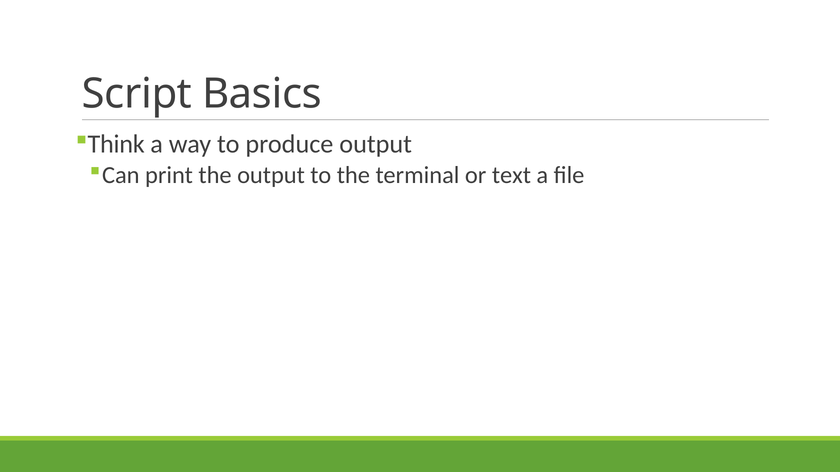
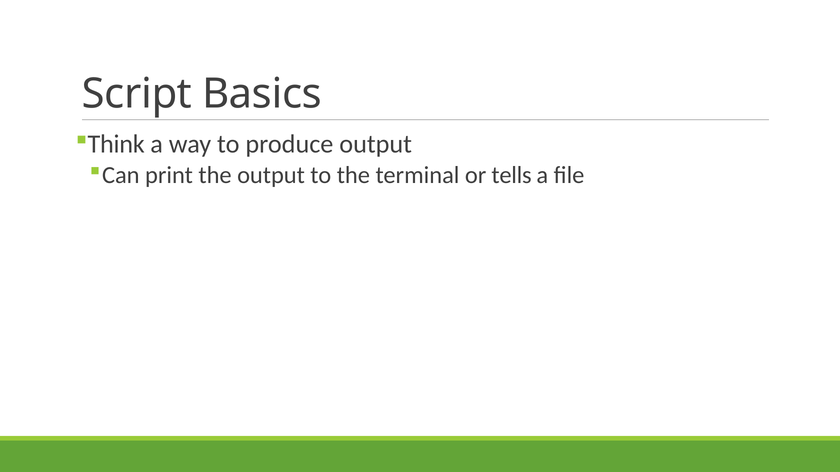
text: text -> tells
